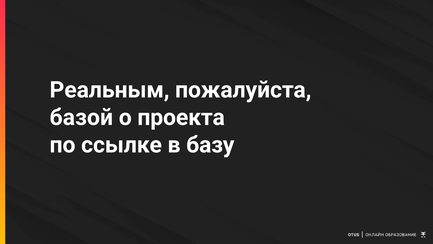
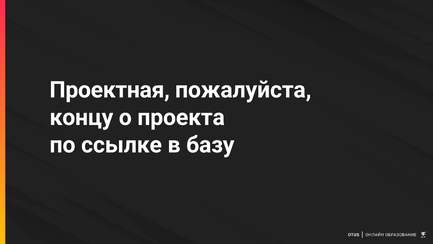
Реальным: Реальным -> Проектная
базой: базой -> концу
